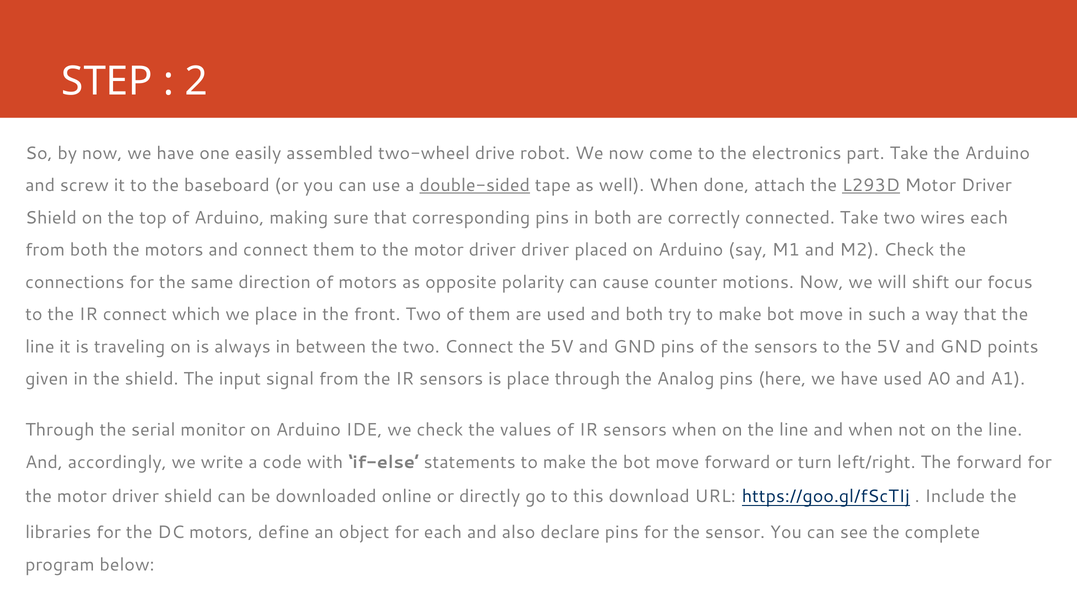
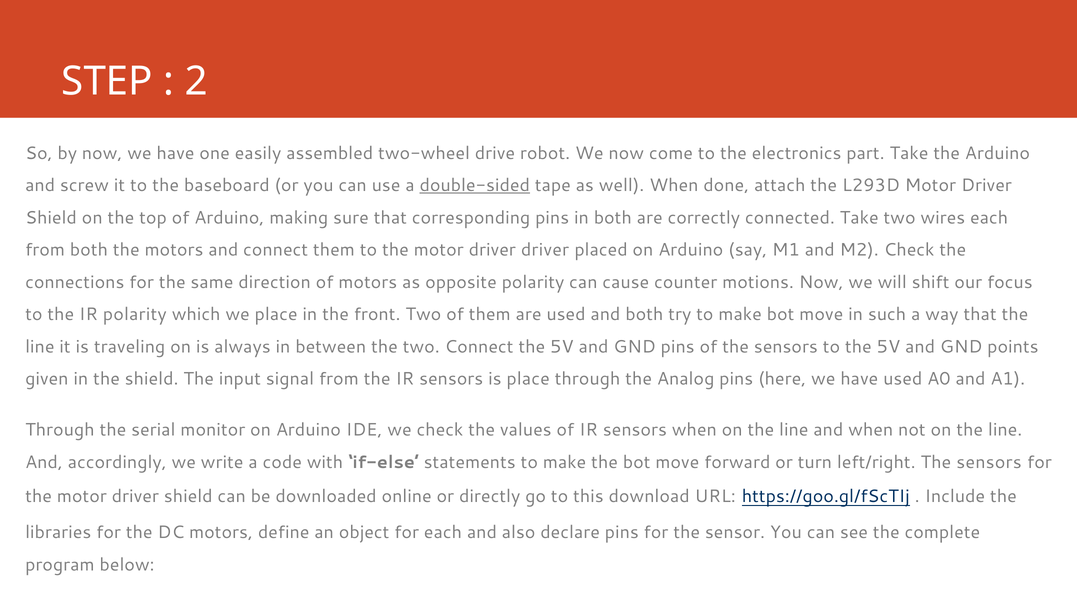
L293D underline: present -> none
IR connect: connect -> polarity
left/right The forward: forward -> sensors
